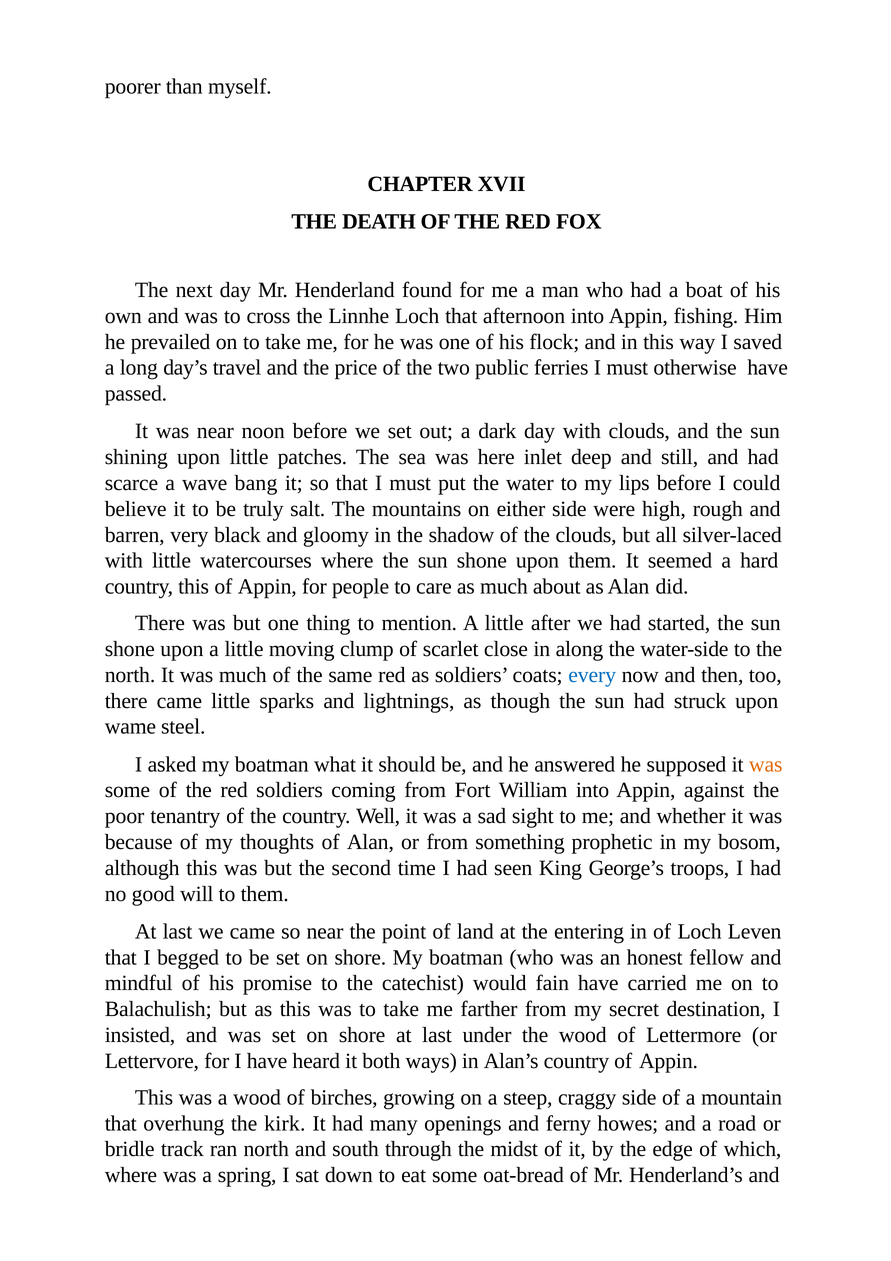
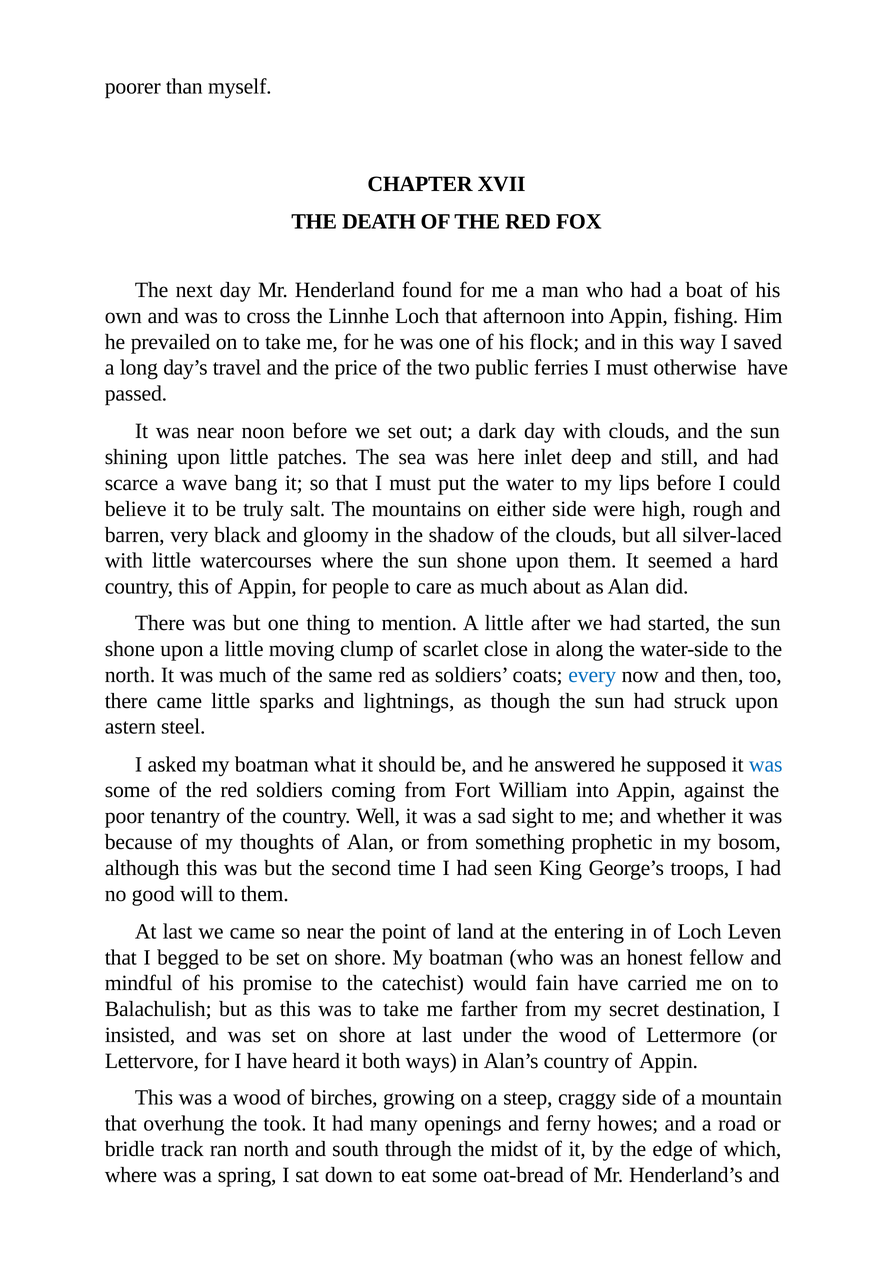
wame: wame -> astern
was at (766, 764) colour: orange -> blue
kirk: kirk -> took
